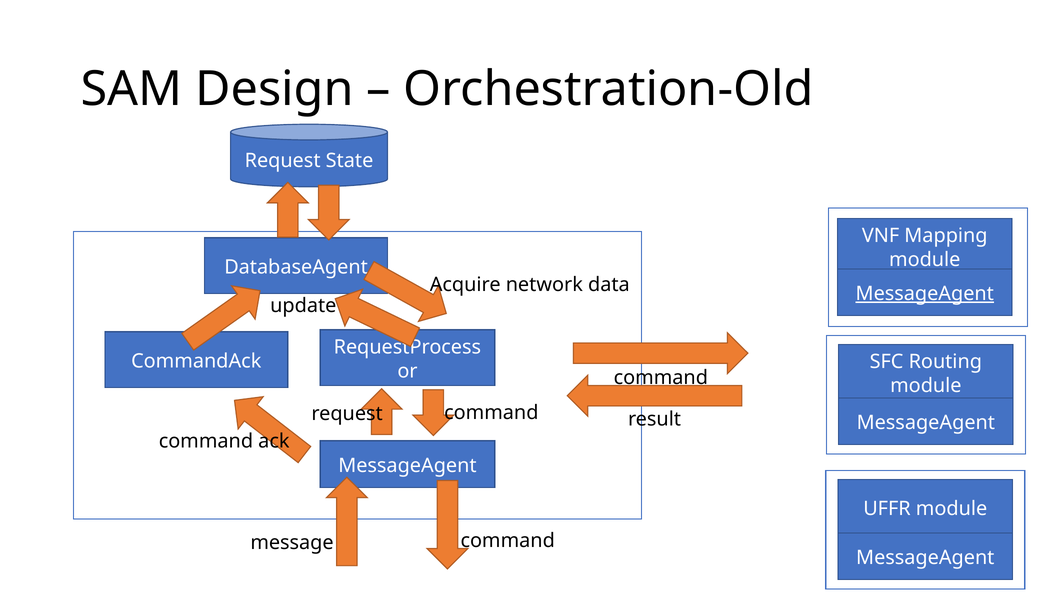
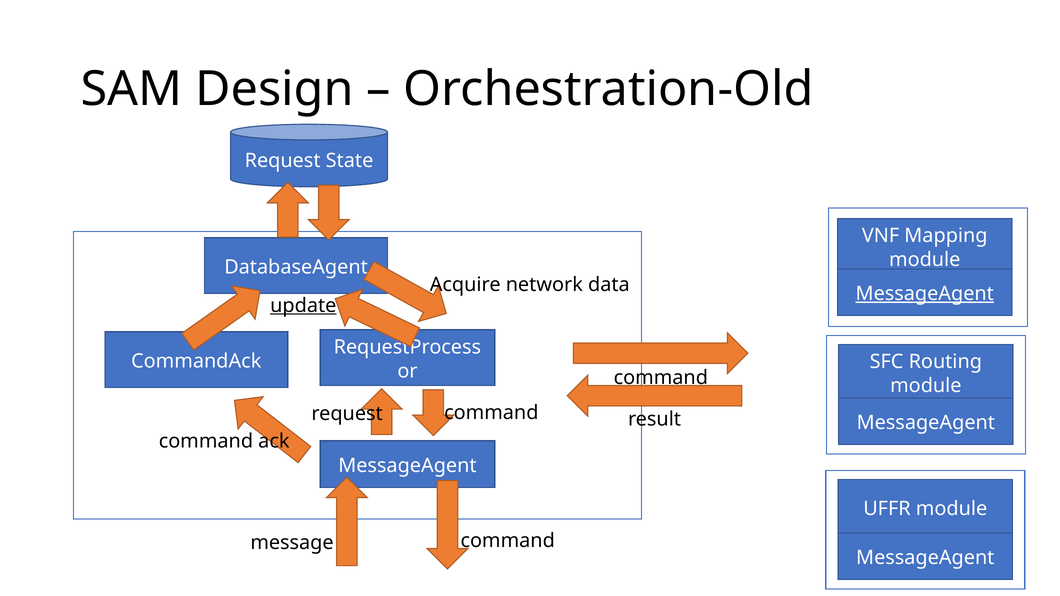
update underline: none -> present
